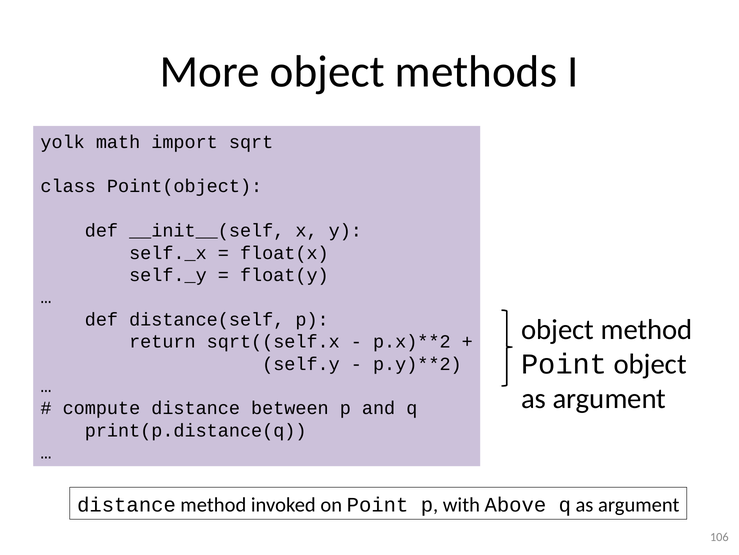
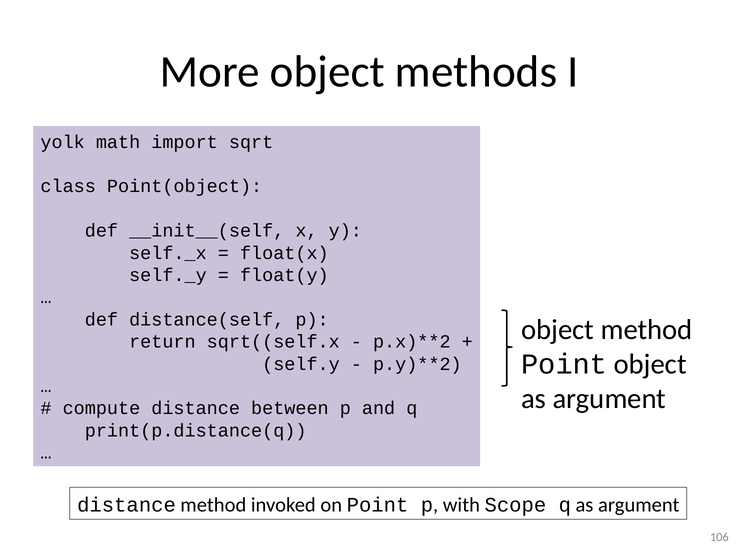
Above: Above -> Scope
